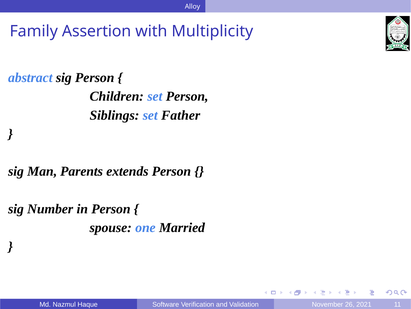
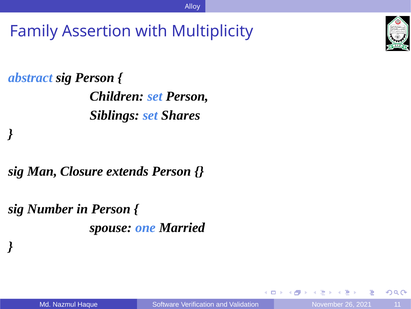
Father: Father -> Shares
Parents: Parents -> Closure
